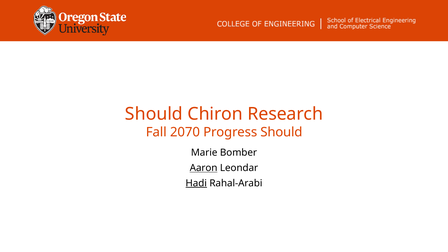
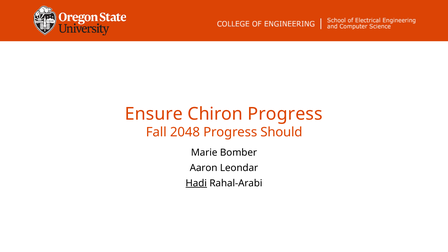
Should at (154, 114): Should -> Ensure
Chiron Research: Research -> Progress
2070: 2070 -> 2048
Aaron underline: present -> none
